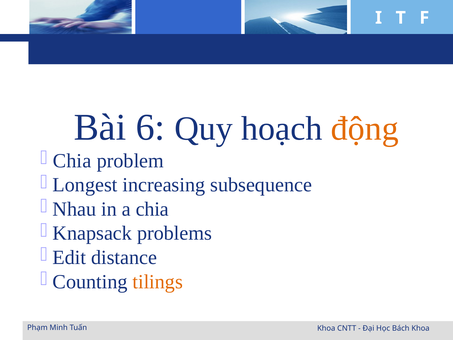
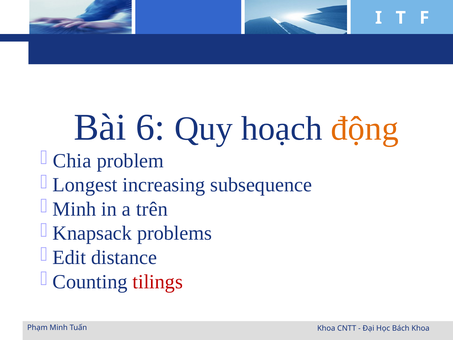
Nhau at (74, 209): Nhau -> Minh
a chia: chia -> trên
tilings colour: orange -> red
